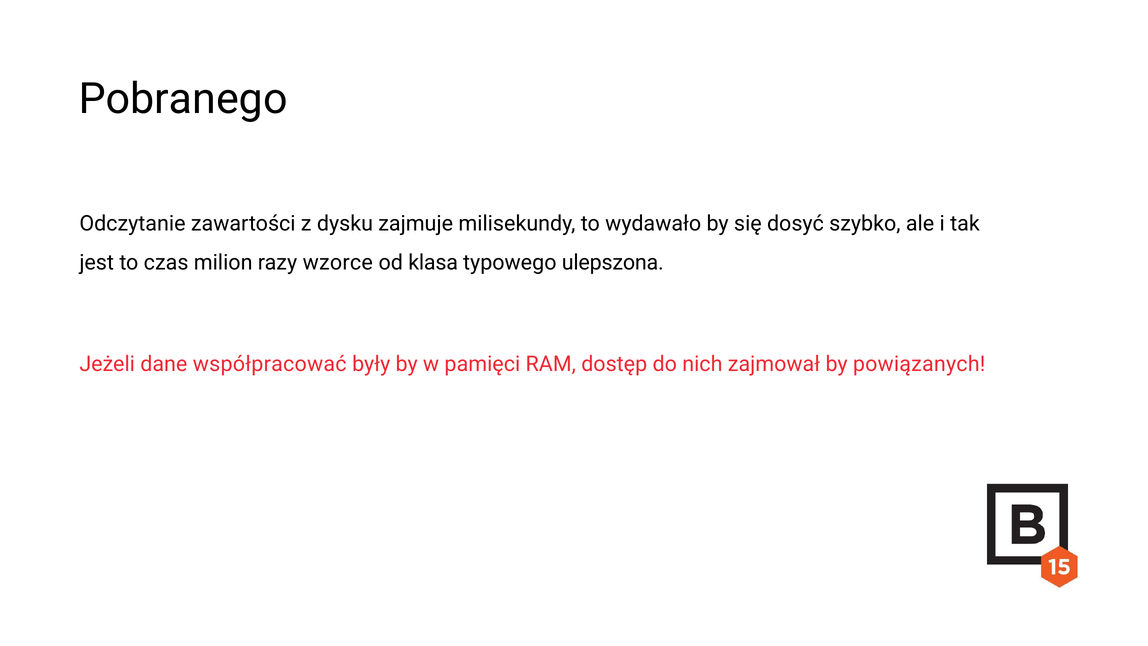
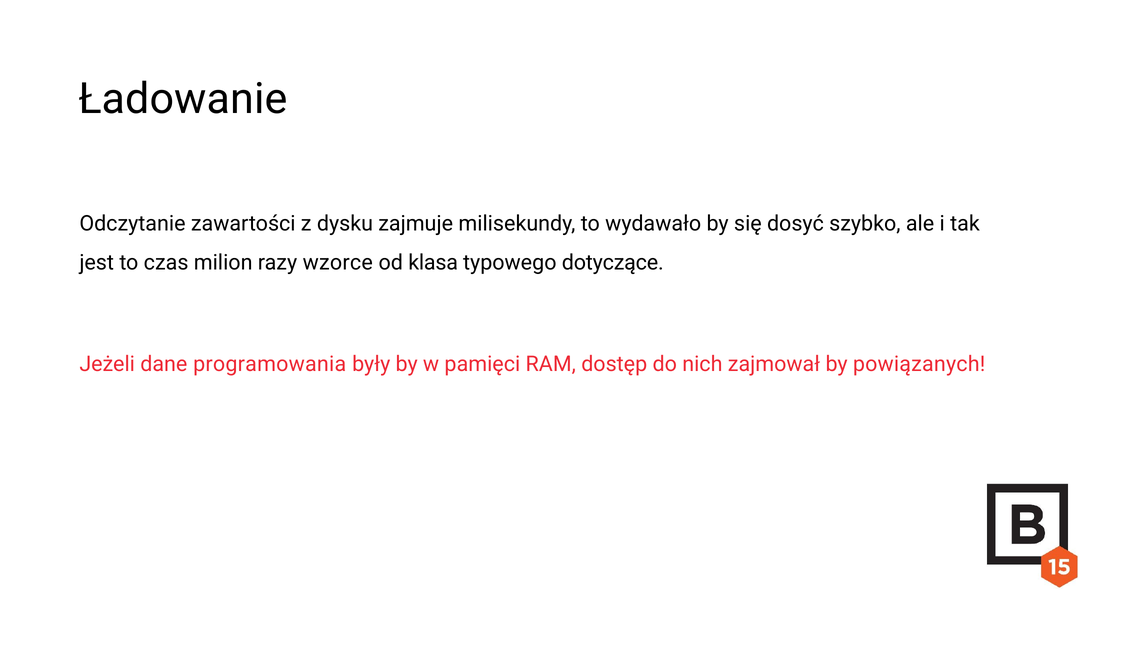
Pobranego: Pobranego -> Ładowanie
ulepszona: ulepszona -> dotyczące
współpracować: współpracować -> programowania
